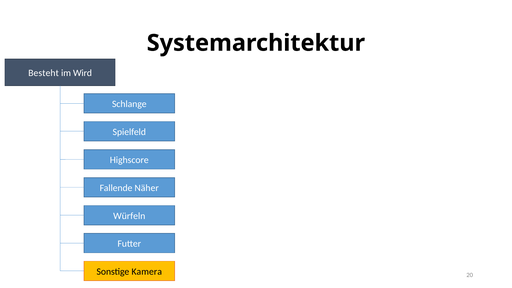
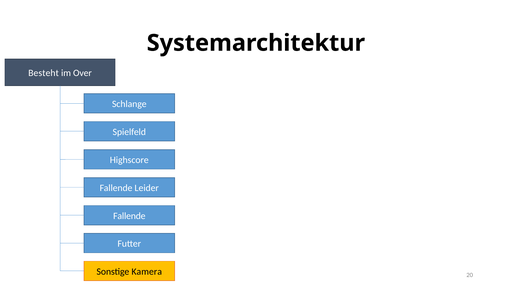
Wird: Wird -> Over
Näher: Näher -> Leider
Würfeln at (129, 216): Würfeln -> Fallende
